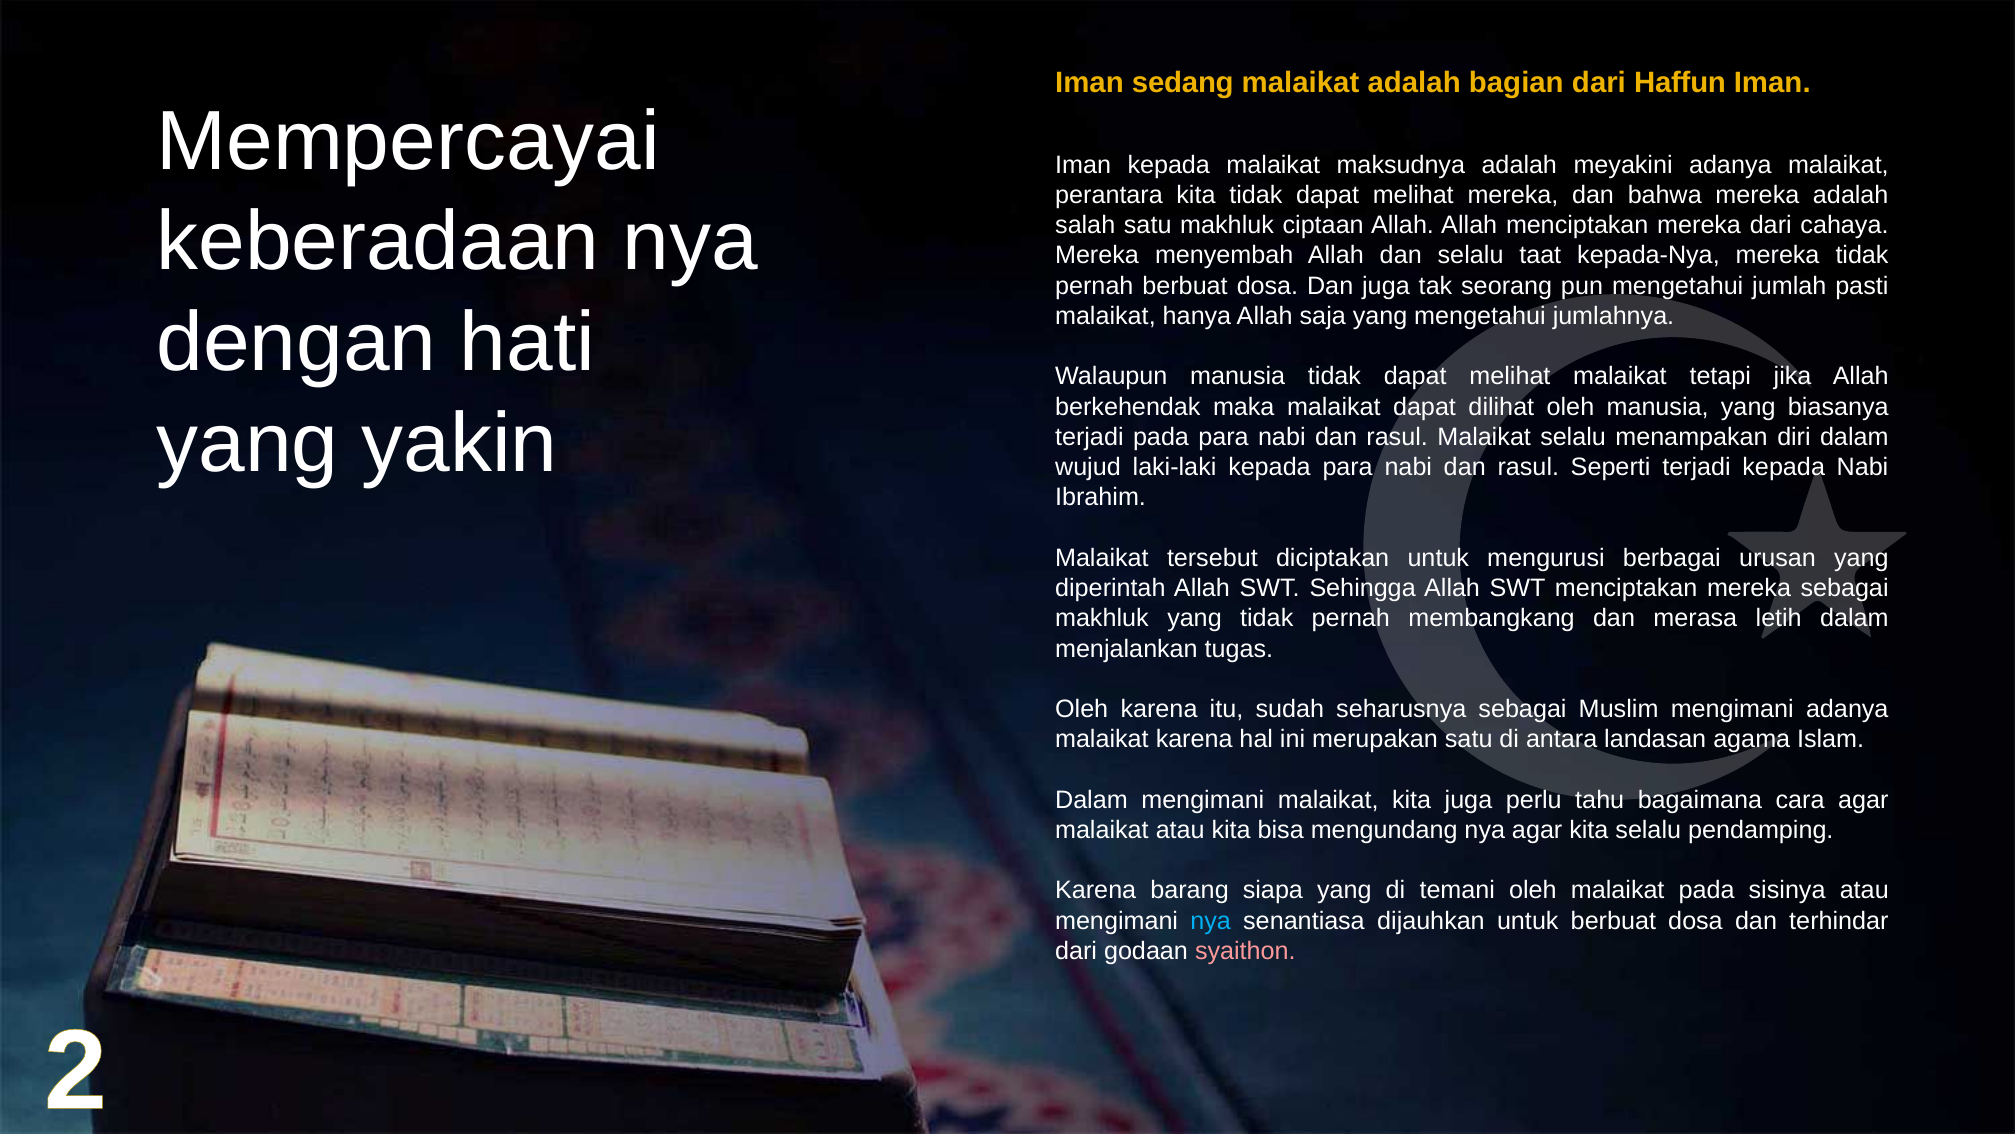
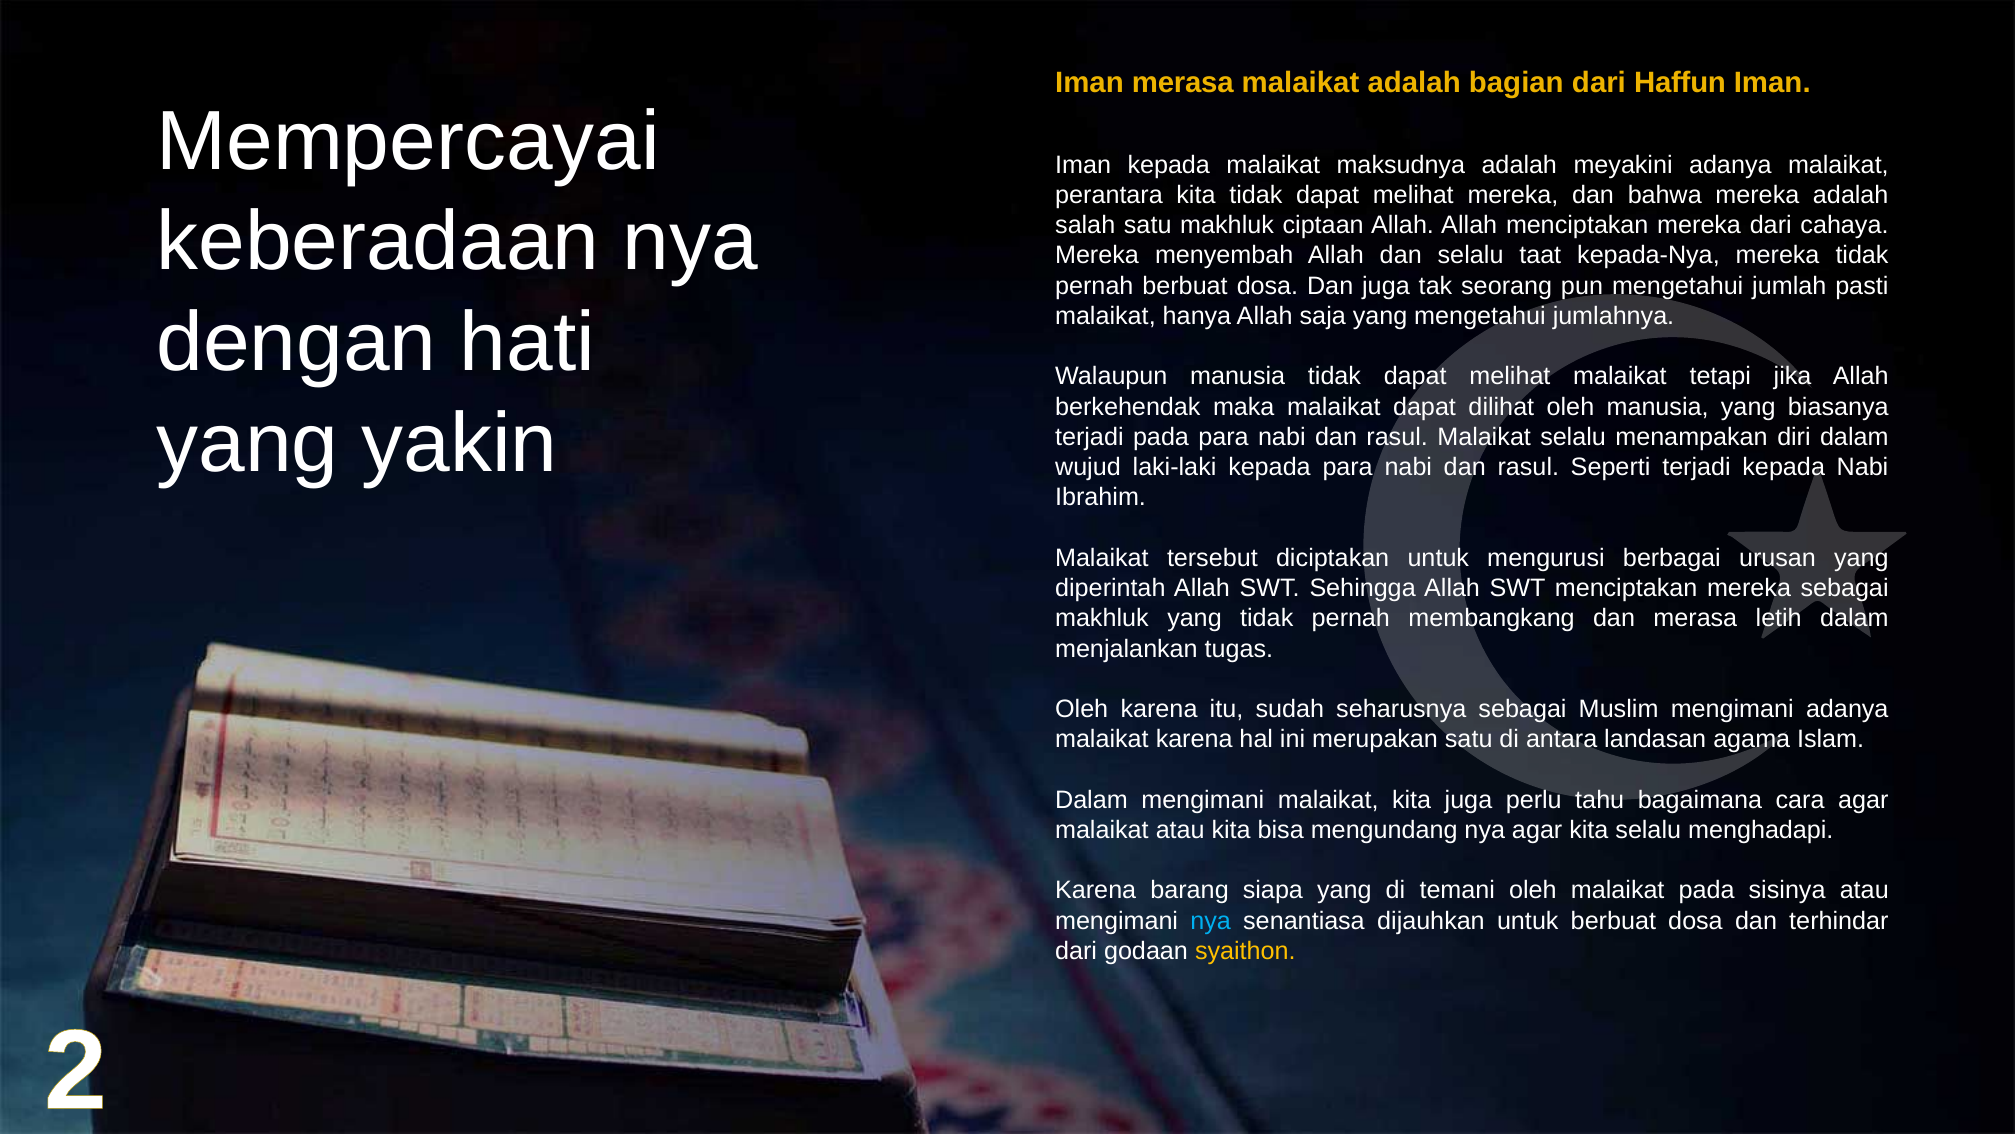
Iman sedang: sedang -> merasa
pendamping: pendamping -> menghadapi
syaithon colour: pink -> yellow
